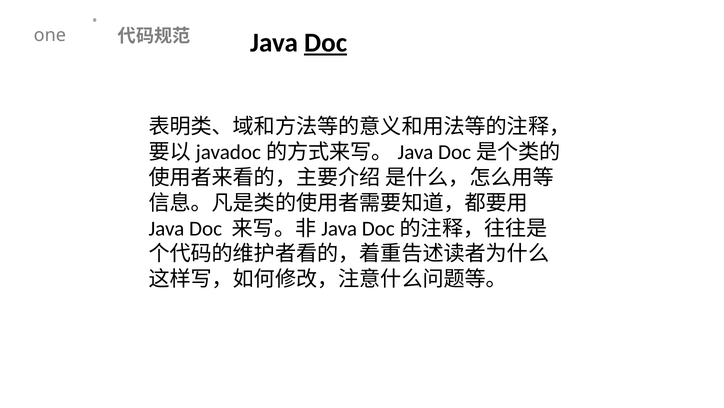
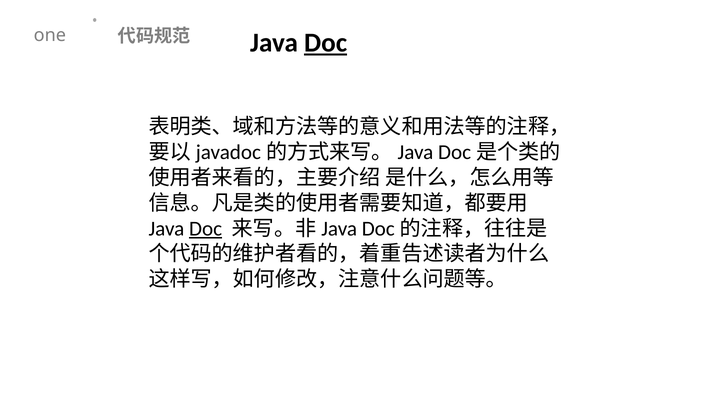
Doc at (206, 228) underline: none -> present
